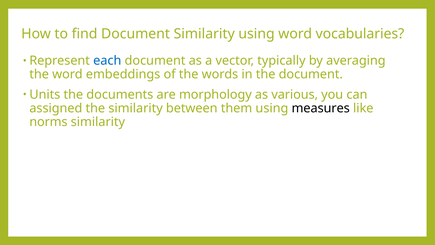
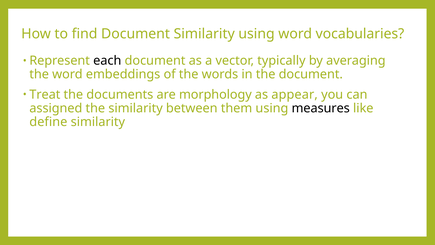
each colour: blue -> black
Units: Units -> Treat
various: various -> appear
norms: norms -> define
